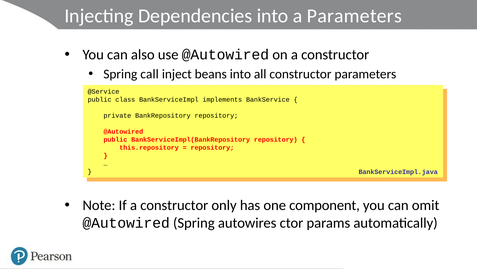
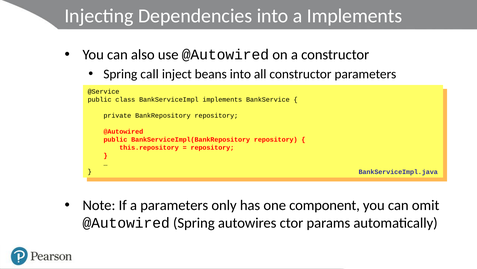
Parameters at (354, 16): Parameters -> Implements
If a constructor: constructor -> parameters
